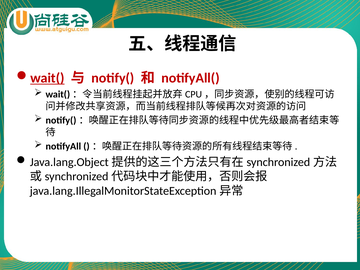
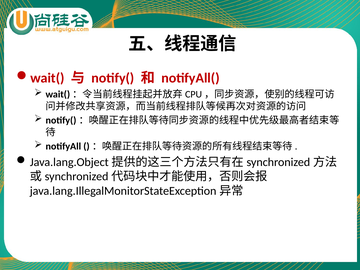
wait( underline: present -> none
